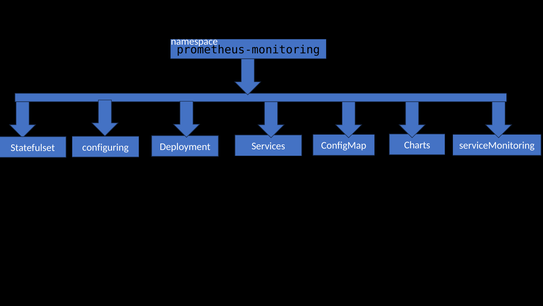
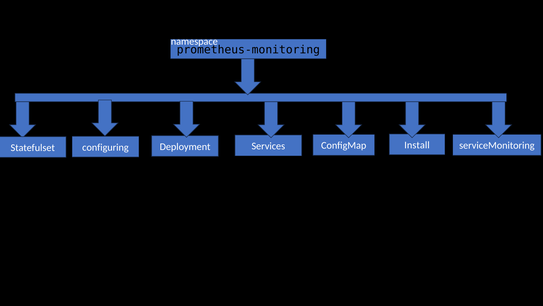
Charts: Charts -> Install
